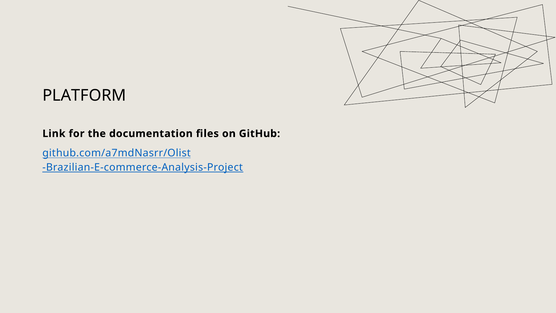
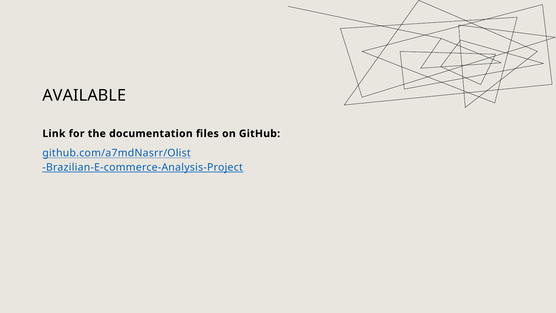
PLATFORM: PLATFORM -> AVAILABLE
